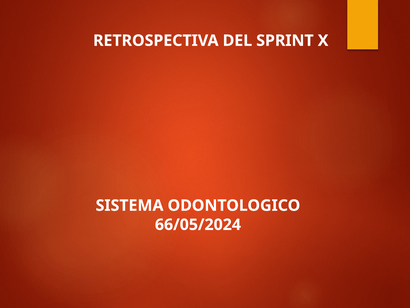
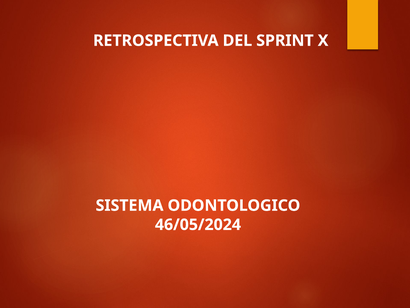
66/05/2024: 66/05/2024 -> 46/05/2024
